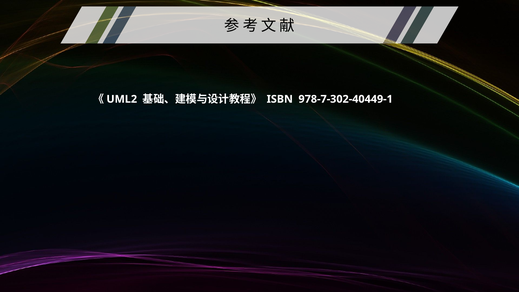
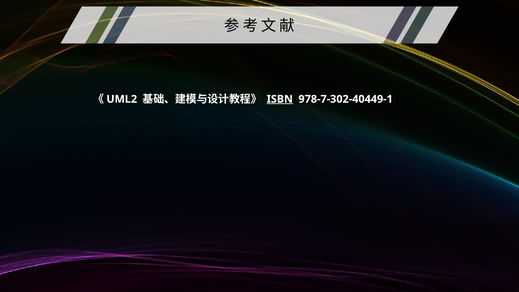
ISBN underline: none -> present
